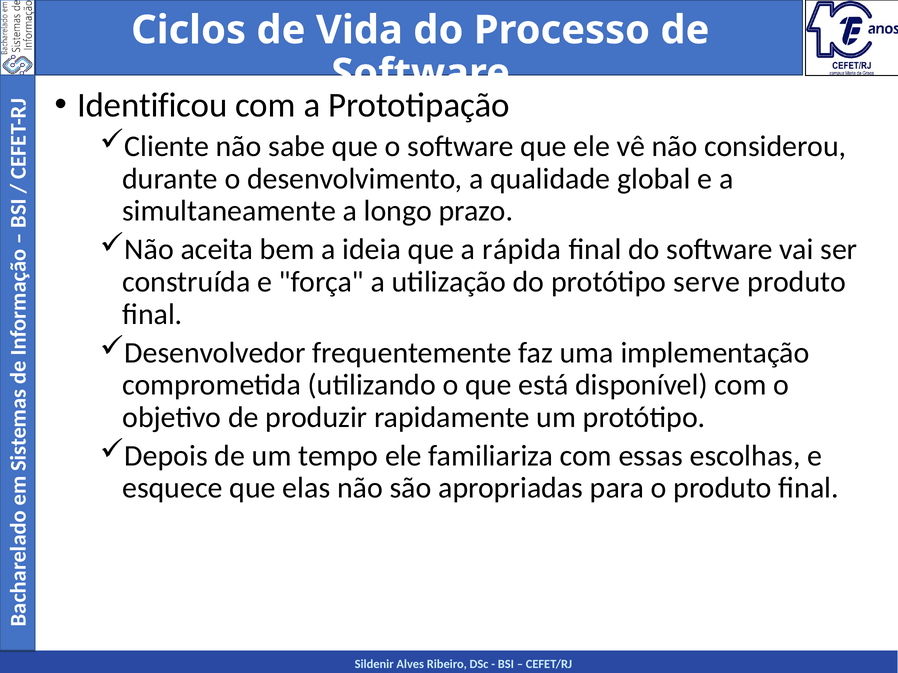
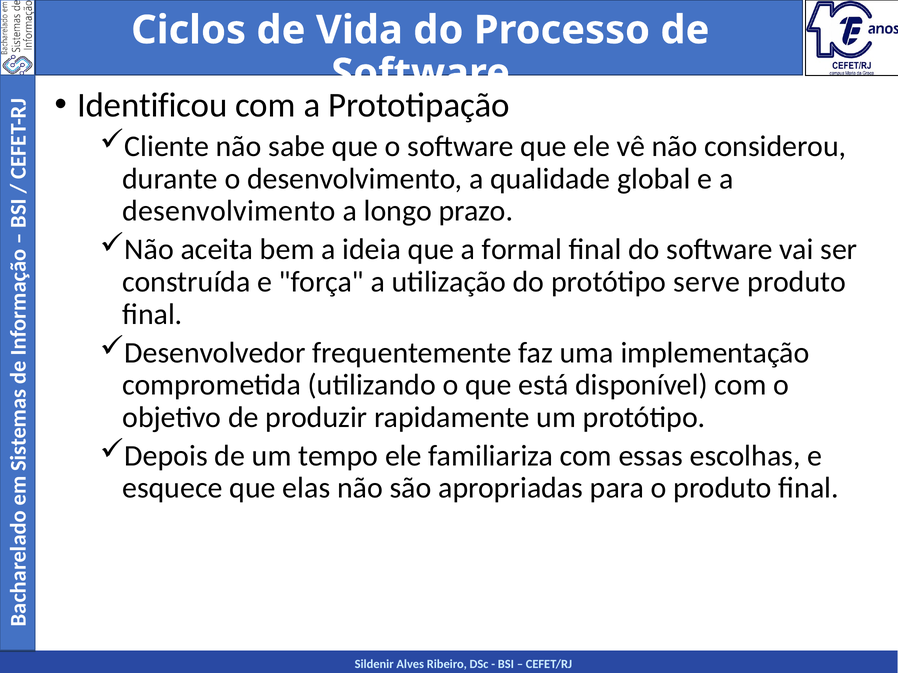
simultaneamente at (229, 211): simultaneamente -> desenvolvimento
rápida: rápida -> formal
